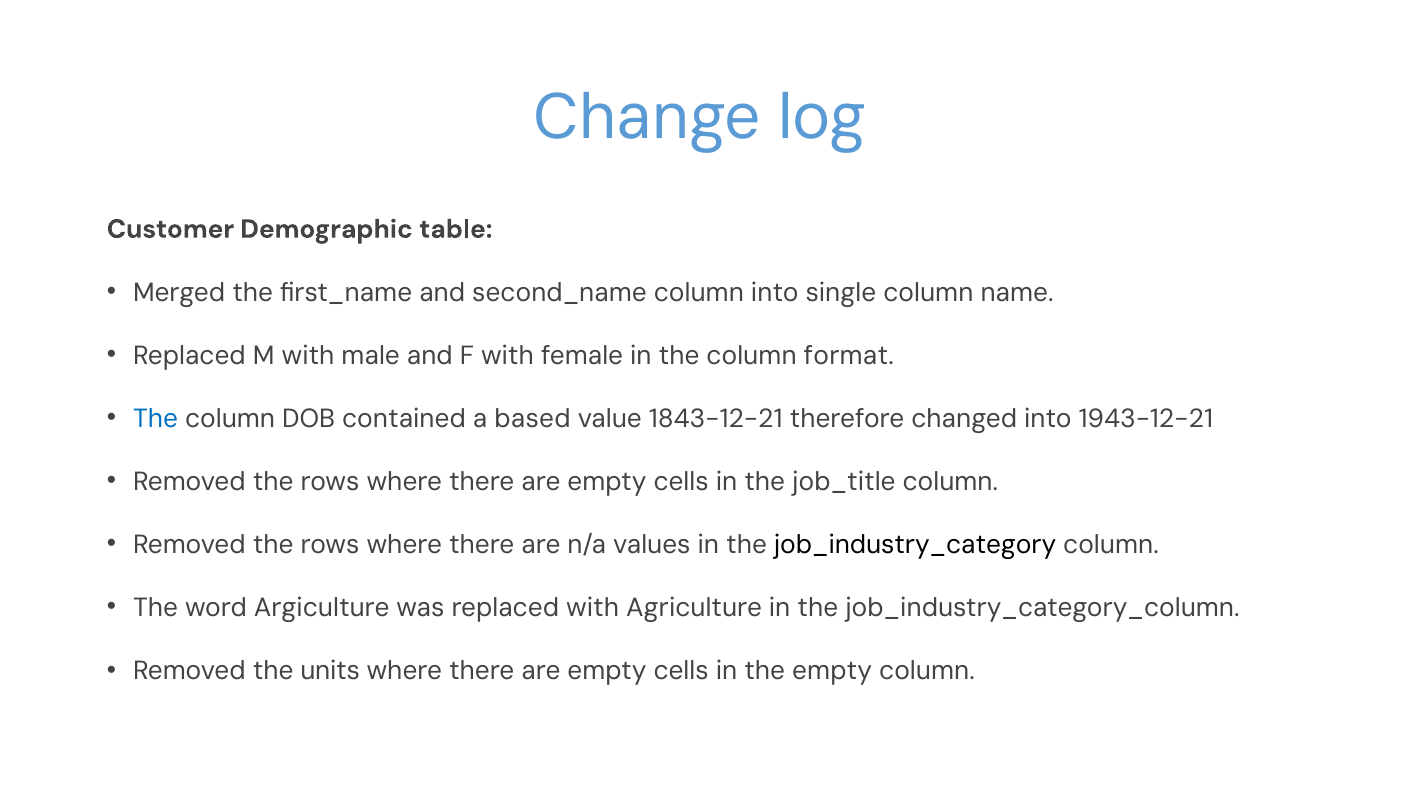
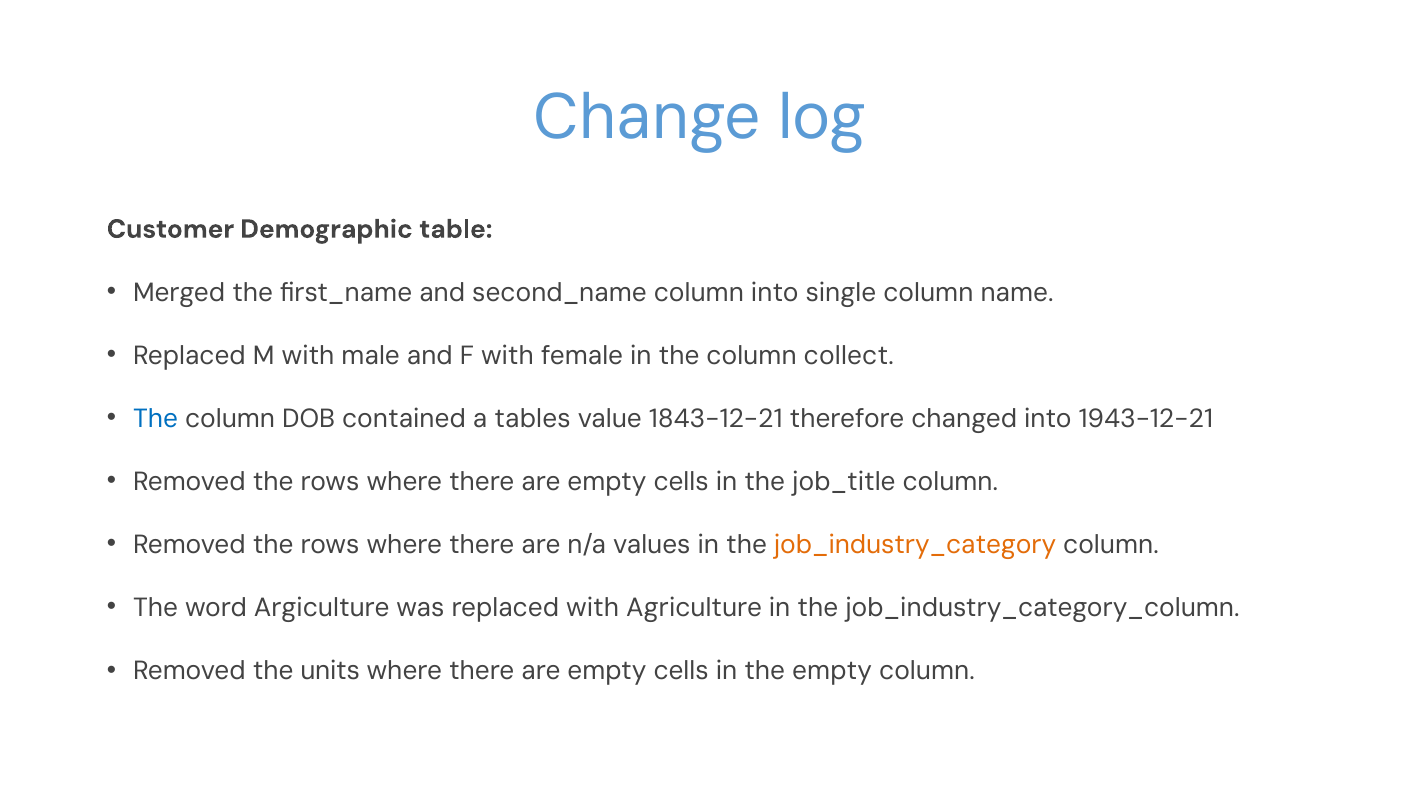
format: format -> collect
based: based -> tables
job_industry_category colour: black -> orange
